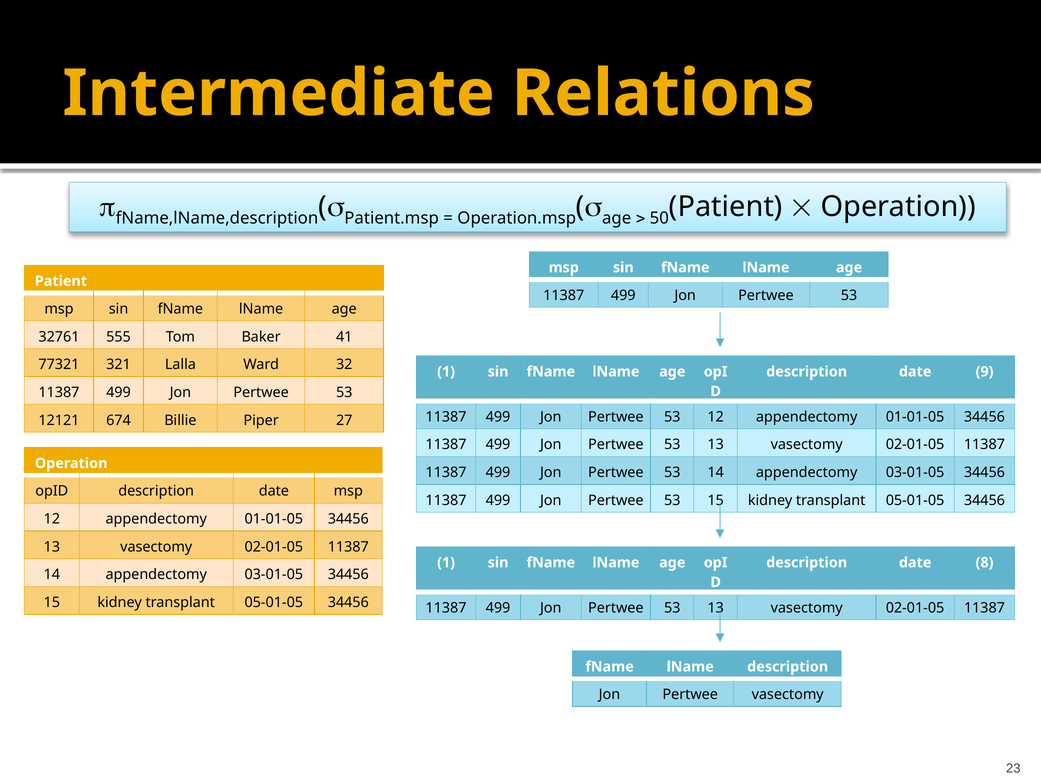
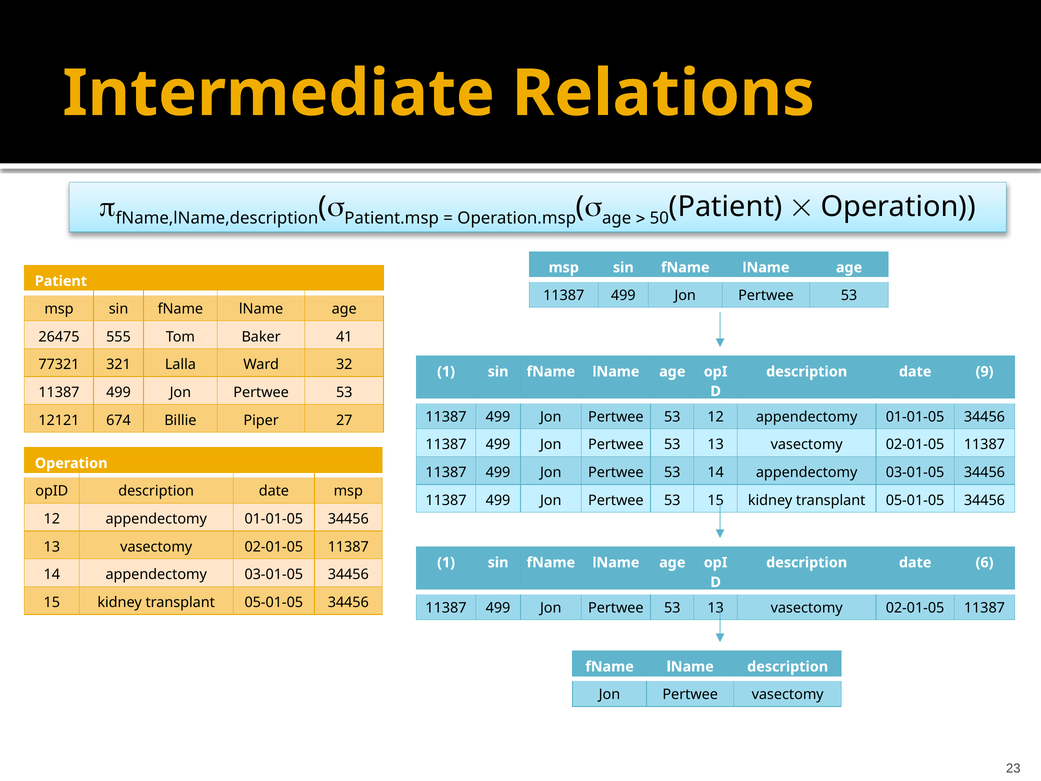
32761: 32761 -> 26475
8: 8 -> 6
